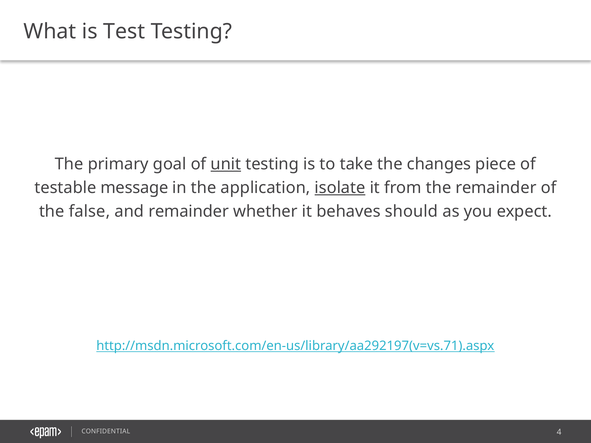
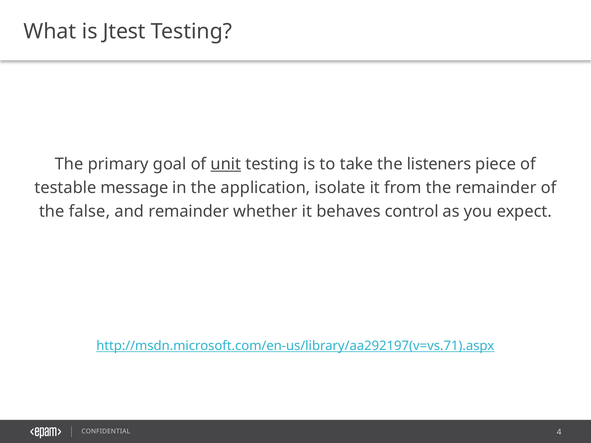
Test: Test -> Jtest
changes: changes -> listeners
isolate underline: present -> none
should: should -> control
